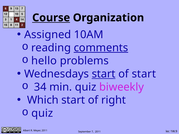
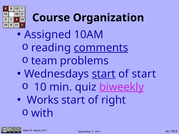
Course underline: present -> none
hello: hello -> team
34: 34 -> 10
biweekly underline: none -> present
Which: Which -> Works
quiz at (42, 113): quiz -> with
